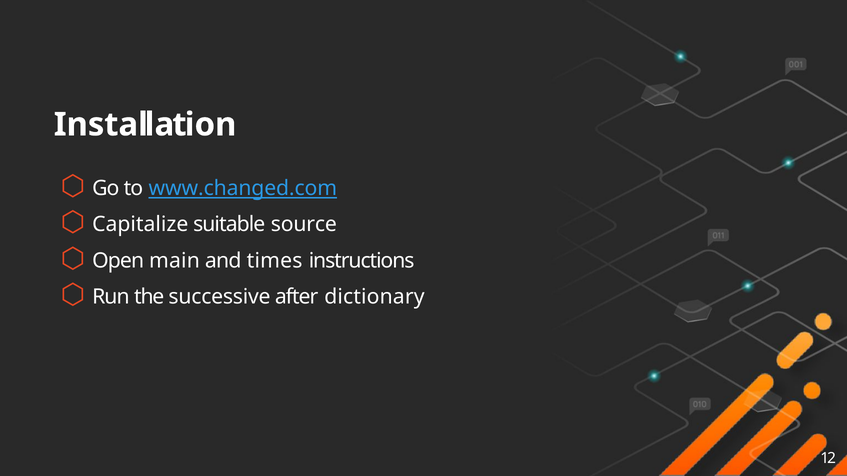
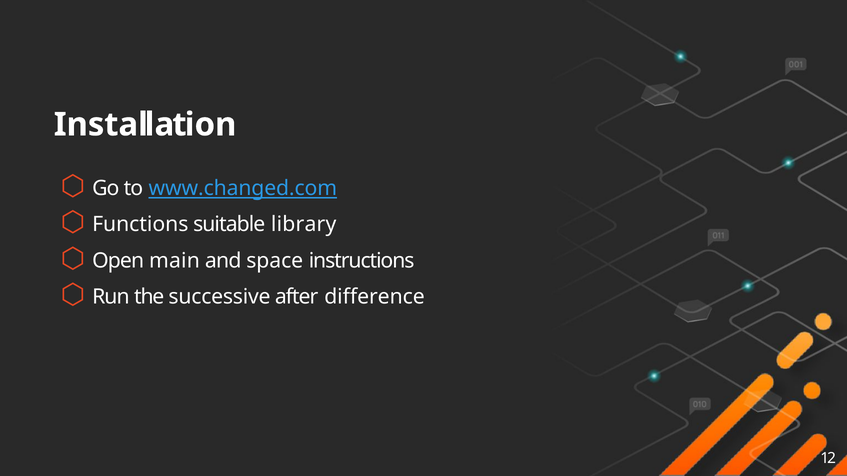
Capitalize: Capitalize -> Functions
source: source -> library
times: times -> space
dictionary: dictionary -> difference
